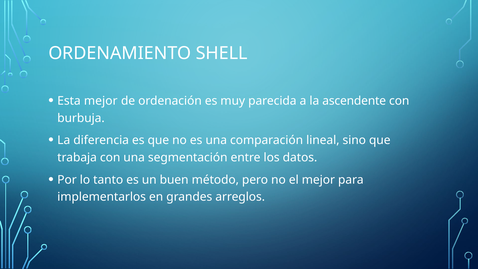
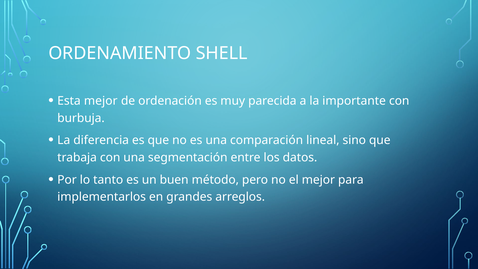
ascendente: ascendente -> importante
